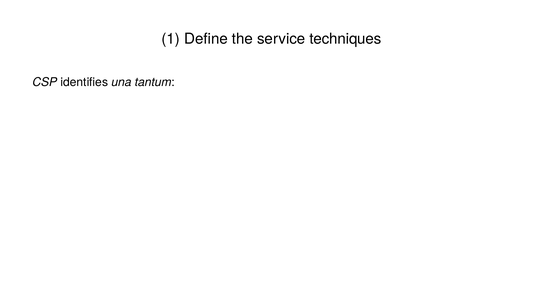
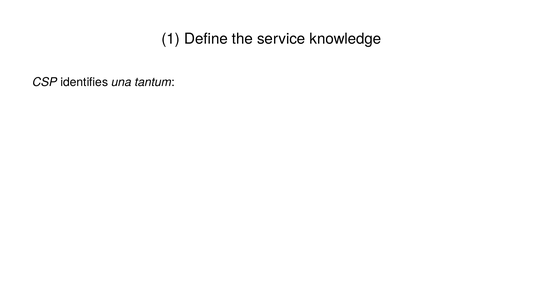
techniques: techniques -> knowledge
